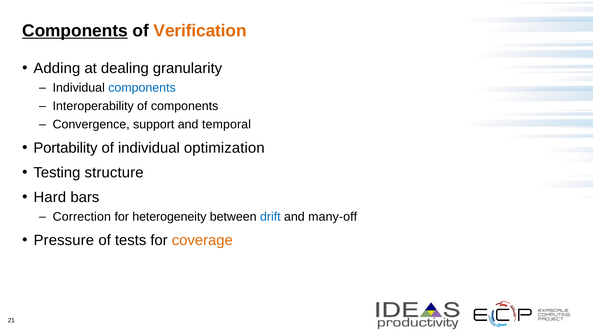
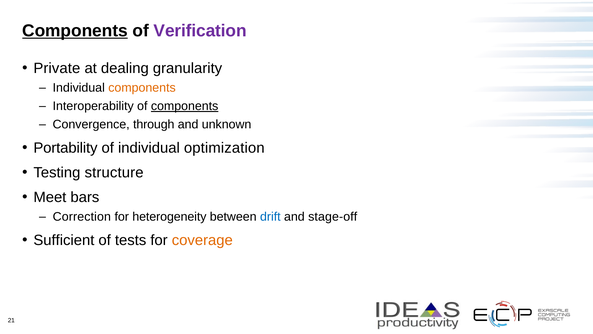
Verification colour: orange -> purple
Adding: Adding -> Private
components at (142, 88) colour: blue -> orange
components at (185, 106) underline: none -> present
support: support -> through
temporal: temporal -> unknown
Hard: Hard -> Meet
many-off: many-off -> stage-off
Pressure: Pressure -> Sufficient
